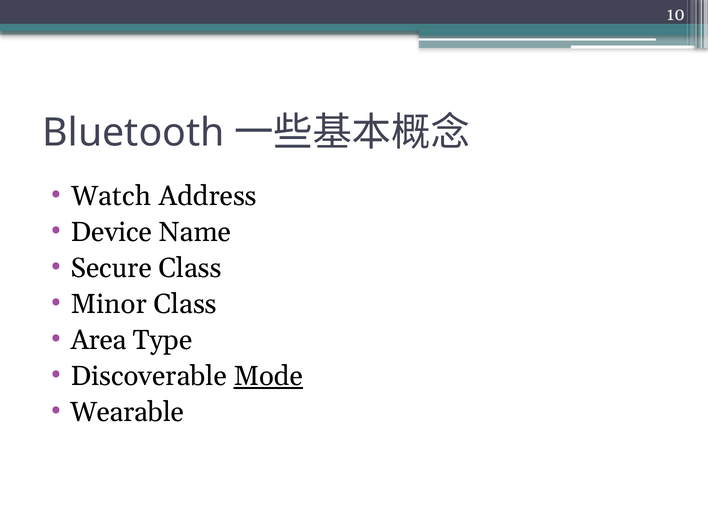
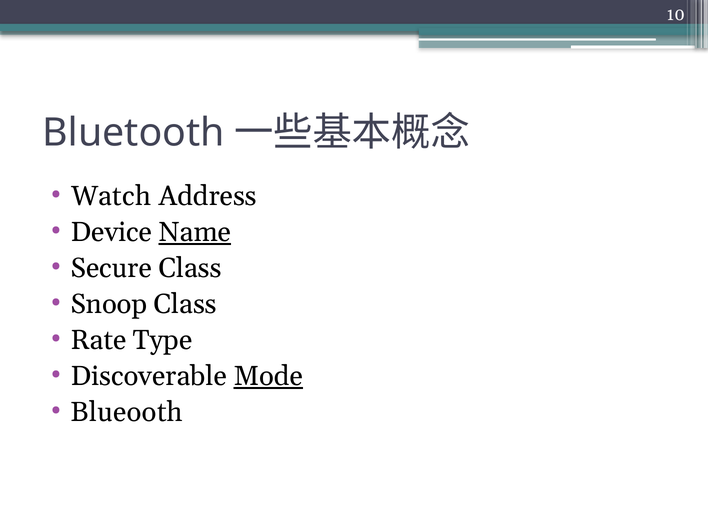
Name underline: none -> present
Minor: Minor -> Snoop
Area: Area -> Rate
Wearable: Wearable -> Blueooth
